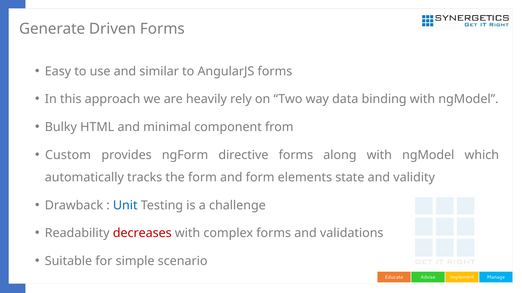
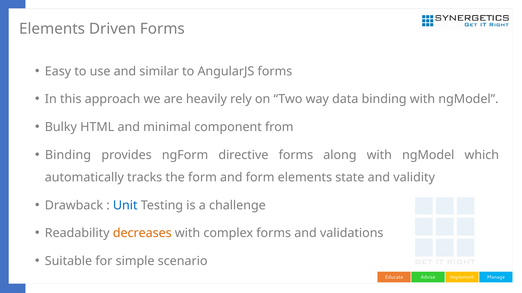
Generate at (52, 29): Generate -> Elements
Custom at (68, 155): Custom -> Binding
decreases colour: red -> orange
